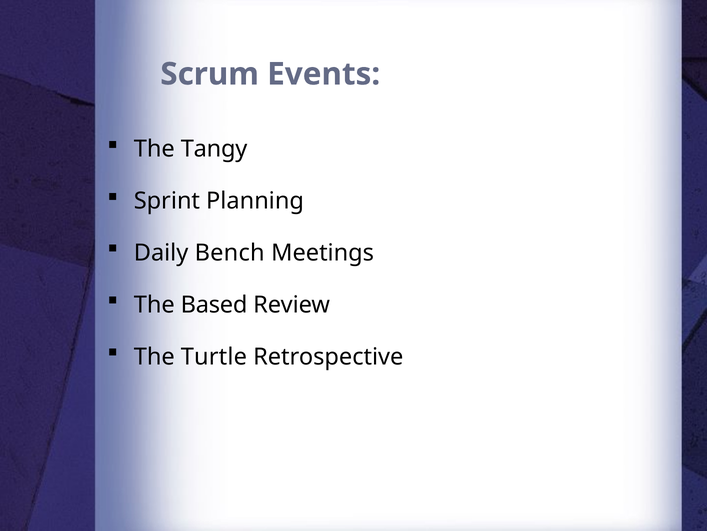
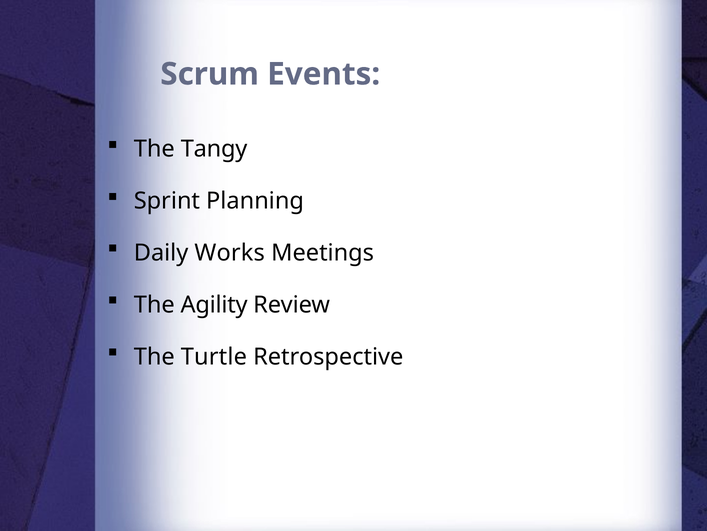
Bench: Bench -> Works
Based: Based -> Agility
